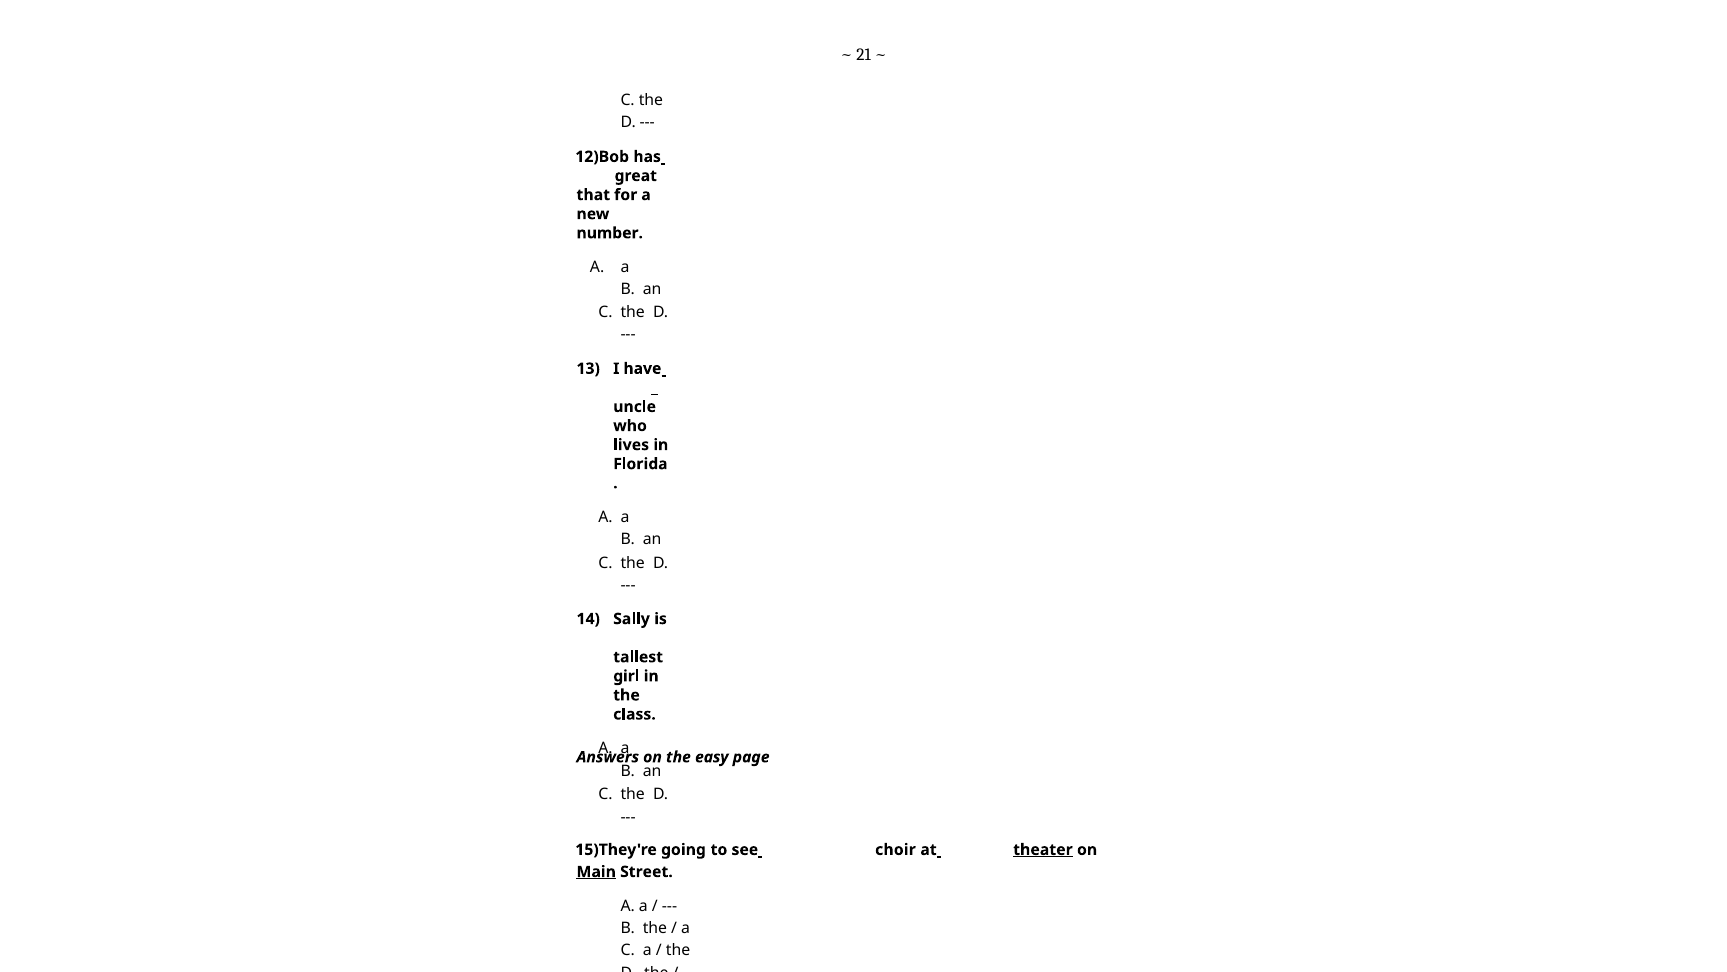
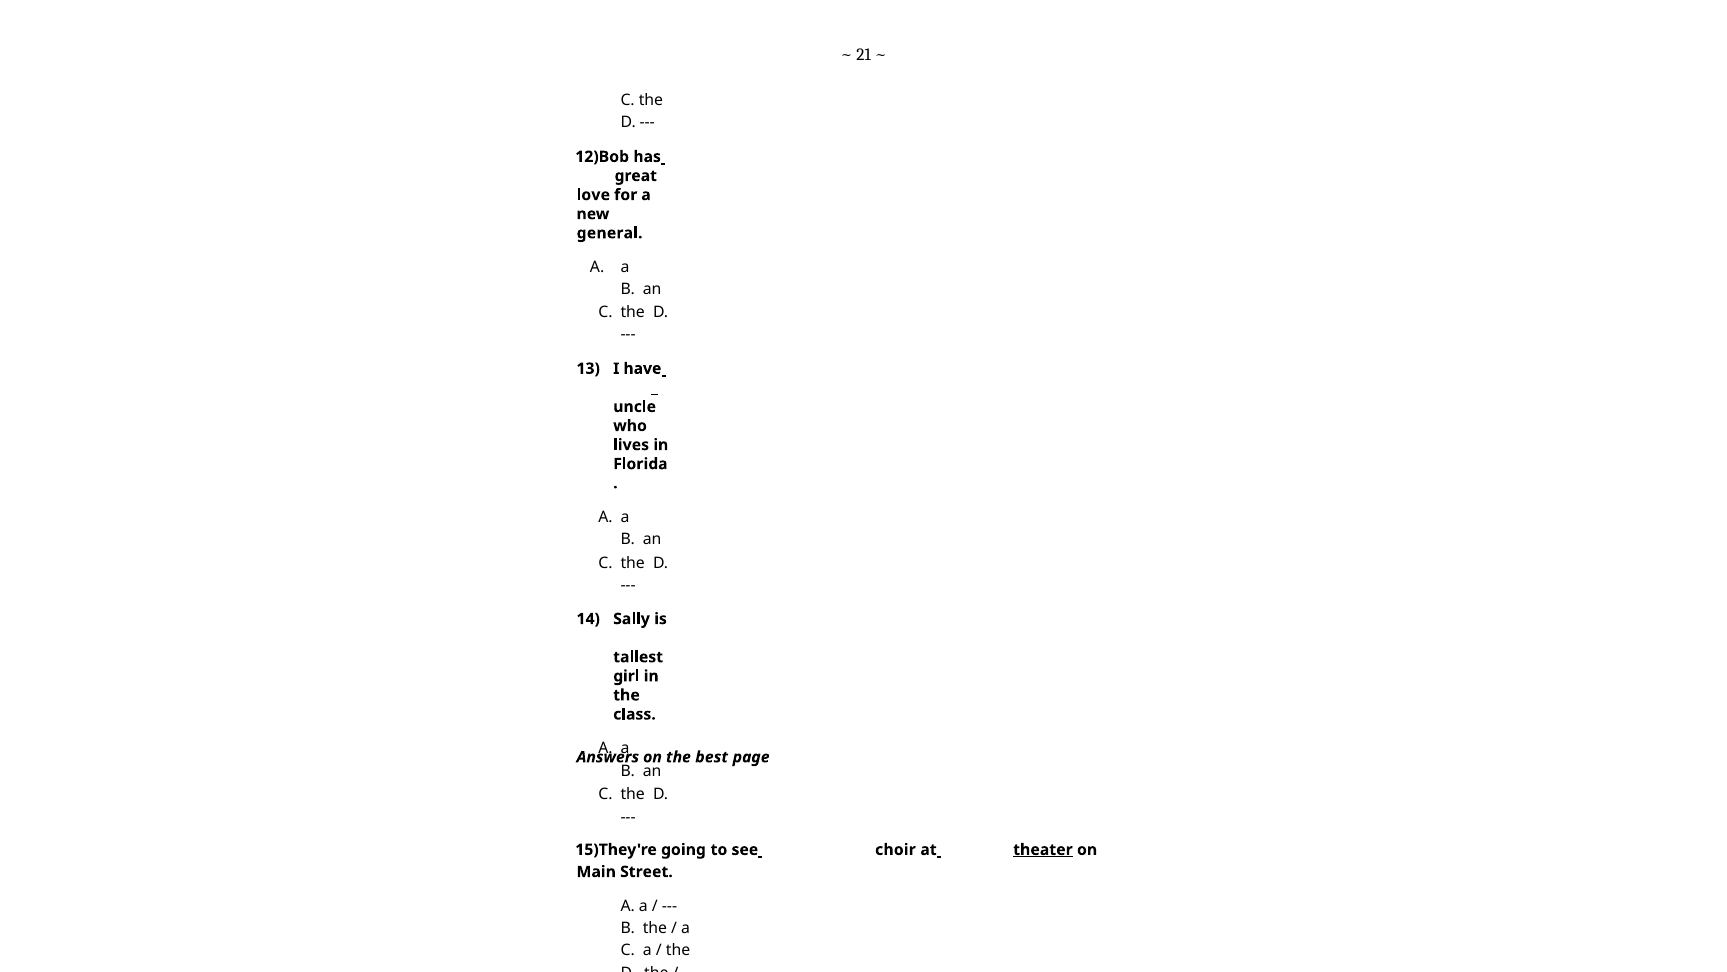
that: that -> love
number: number -> general
easy: easy -> best
Main underline: present -> none
